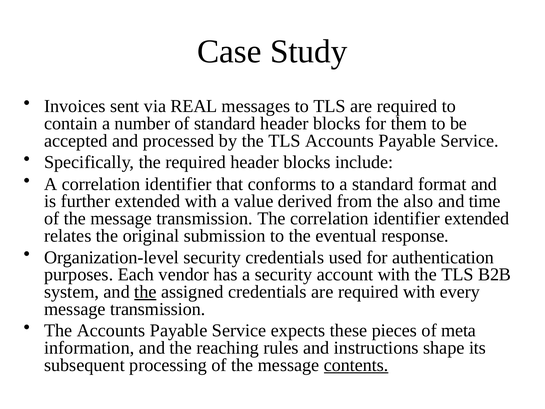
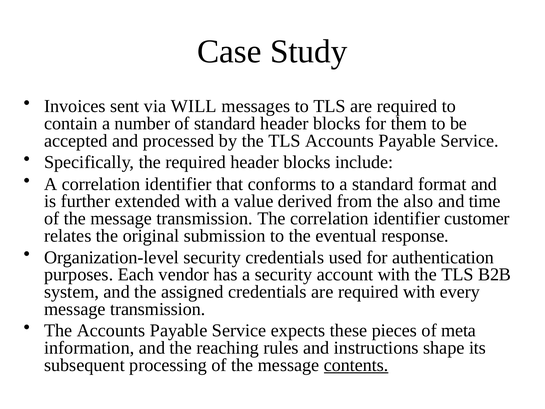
REAL: REAL -> WILL
identifier extended: extended -> customer
the at (145, 292) underline: present -> none
